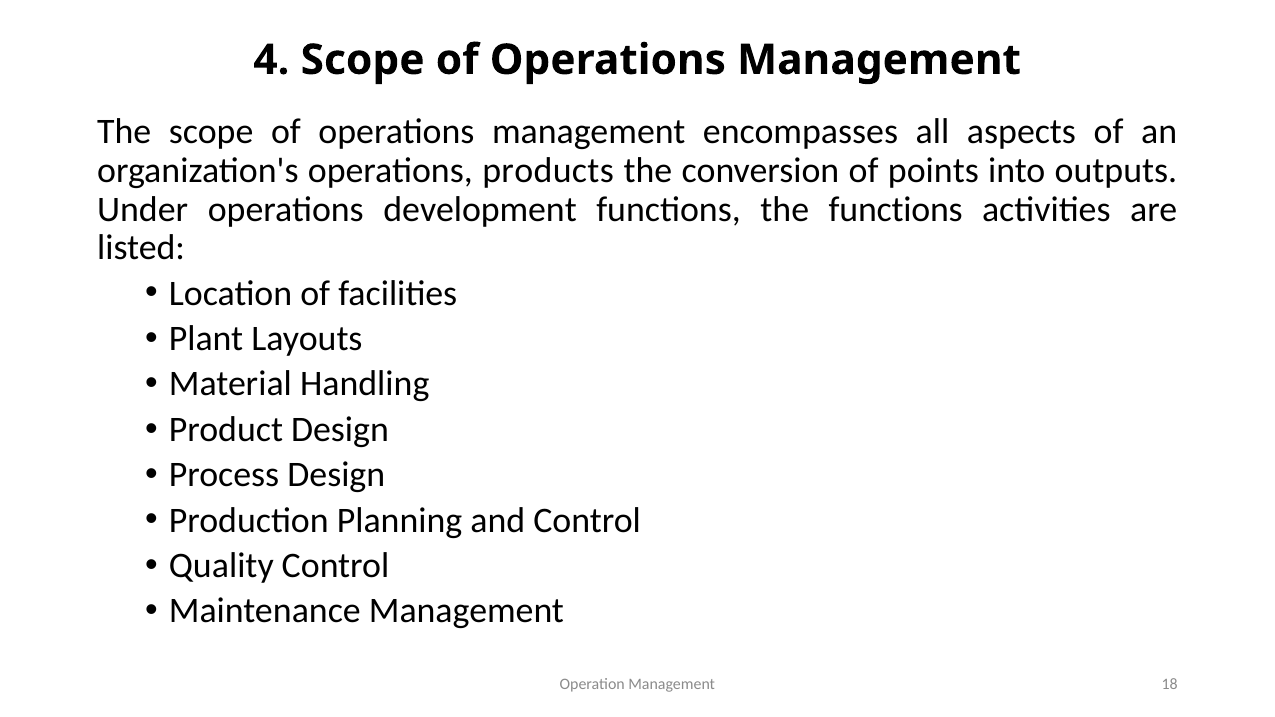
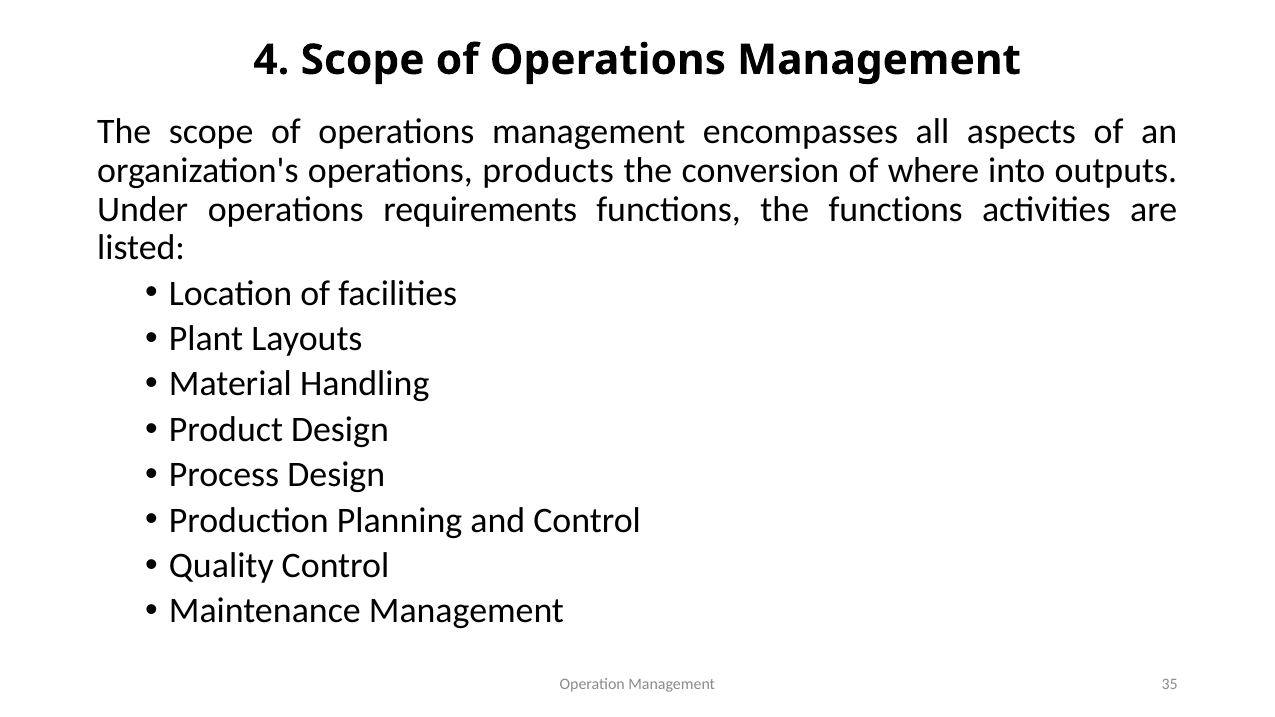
points: points -> where
development: development -> requirements
18: 18 -> 35
